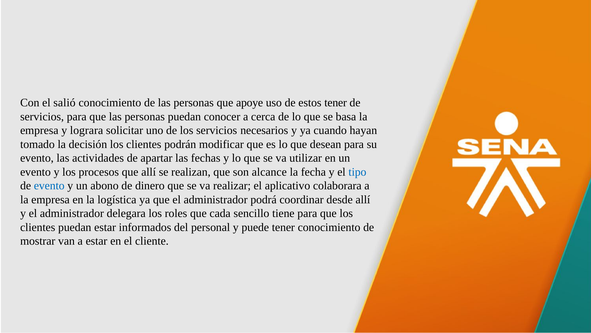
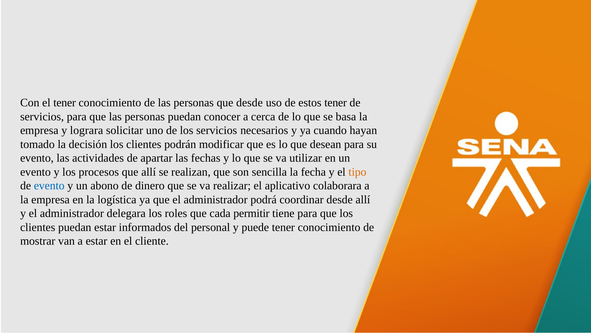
el salió: salió -> tener
que apoye: apoye -> desde
alcance: alcance -> sencilla
tipo colour: blue -> orange
sencillo: sencillo -> permitir
